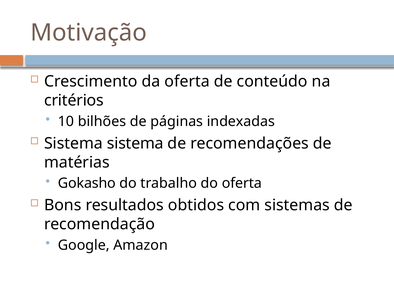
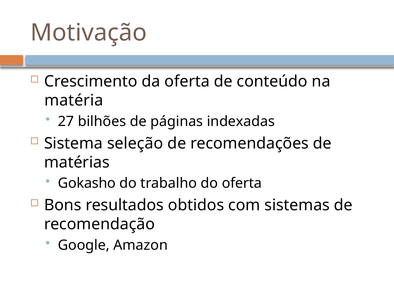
critérios: critérios -> matéria
10: 10 -> 27
Sistema sistema: sistema -> seleção
